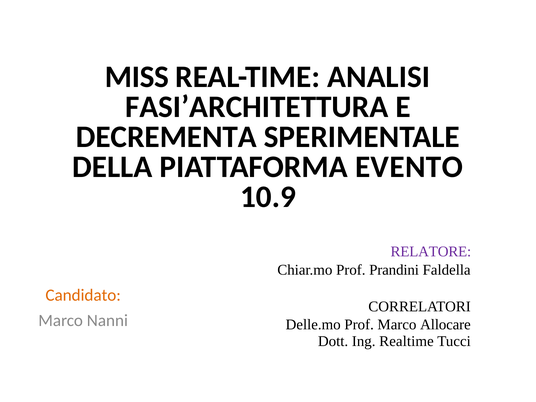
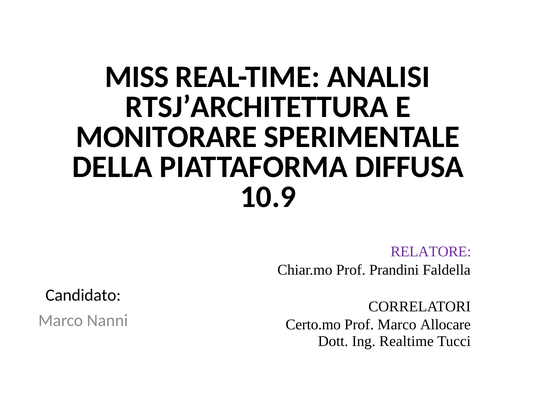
FASI’ARCHITETTURA: FASI’ARCHITETTURA -> RTSJ’ARCHITETTURA
DECREMENTA: DECREMENTA -> MONITORARE
EVENTO: EVENTO -> DIFFUSA
Candidato colour: orange -> black
Delle.mo: Delle.mo -> Certo.mo
